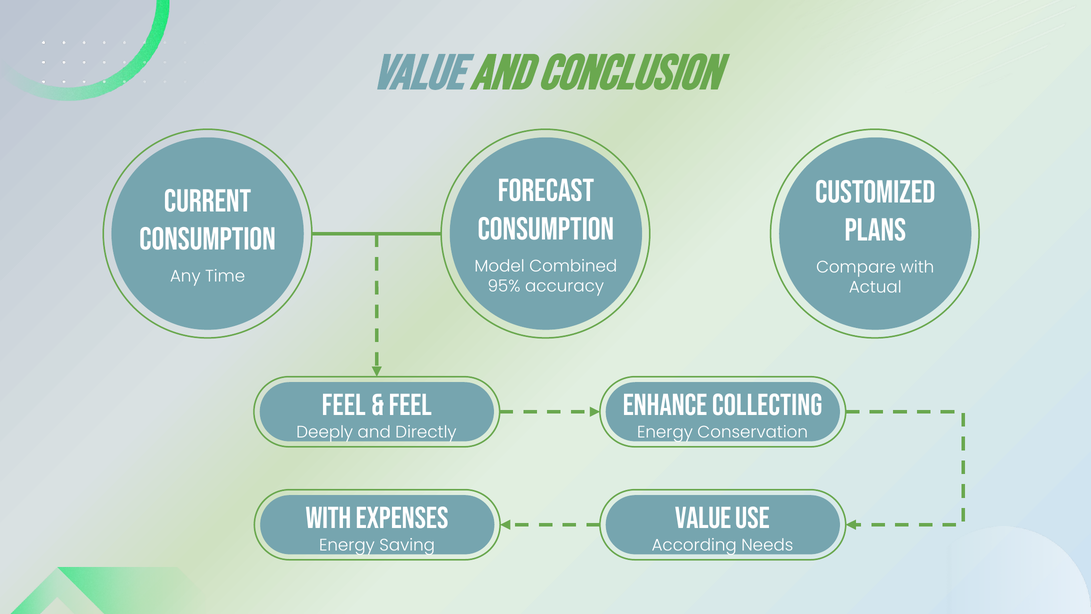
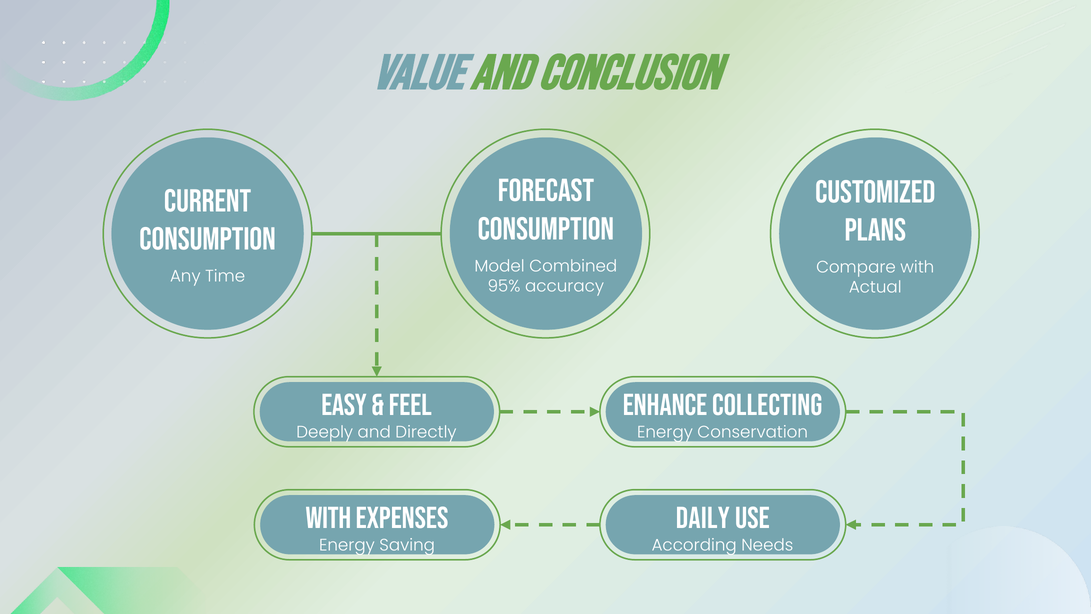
FEEL at (344, 405): FEEL -> EASY
VALUE at (703, 518): VALUE -> DAILY
